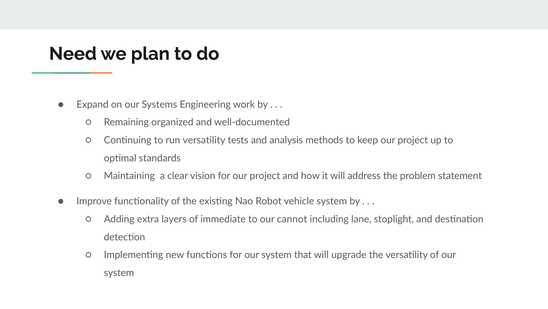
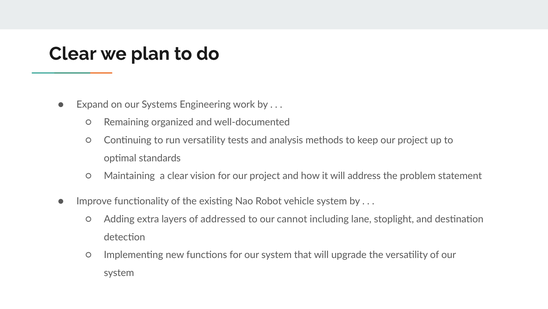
Need at (73, 54): Need -> Clear
immediate: immediate -> addressed
